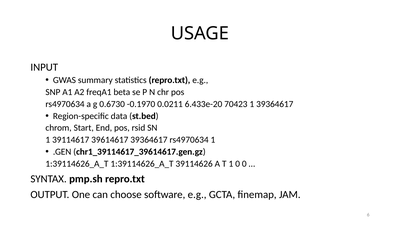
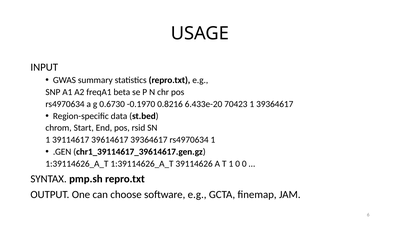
0.0211: 0.0211 -> 0.8216
